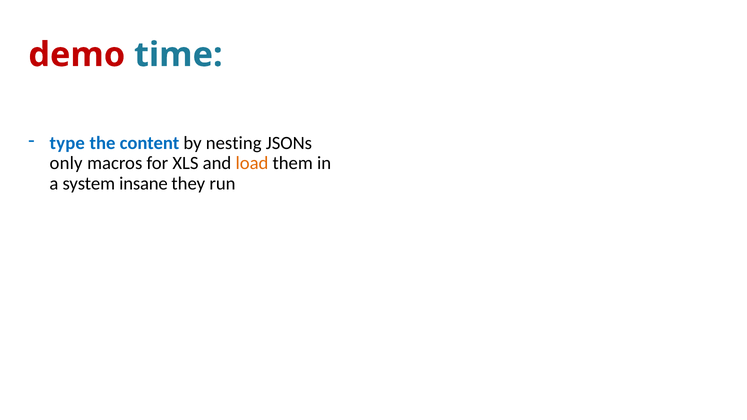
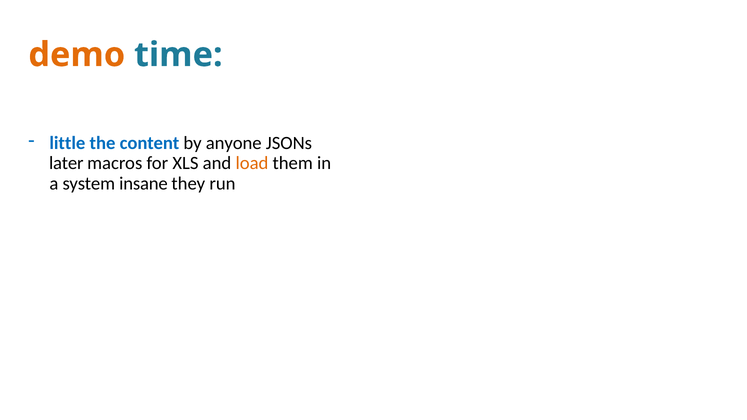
demo colour: red -> orange
type: type -> little
nesting: nesting -> anyone
only: only -> later
